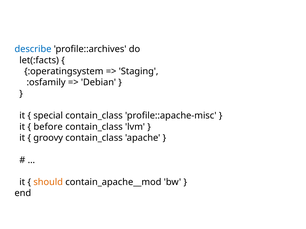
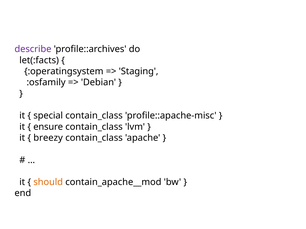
describe colour: blue -> purple
before: before -> ensure
groovy: groovy -> breezy
